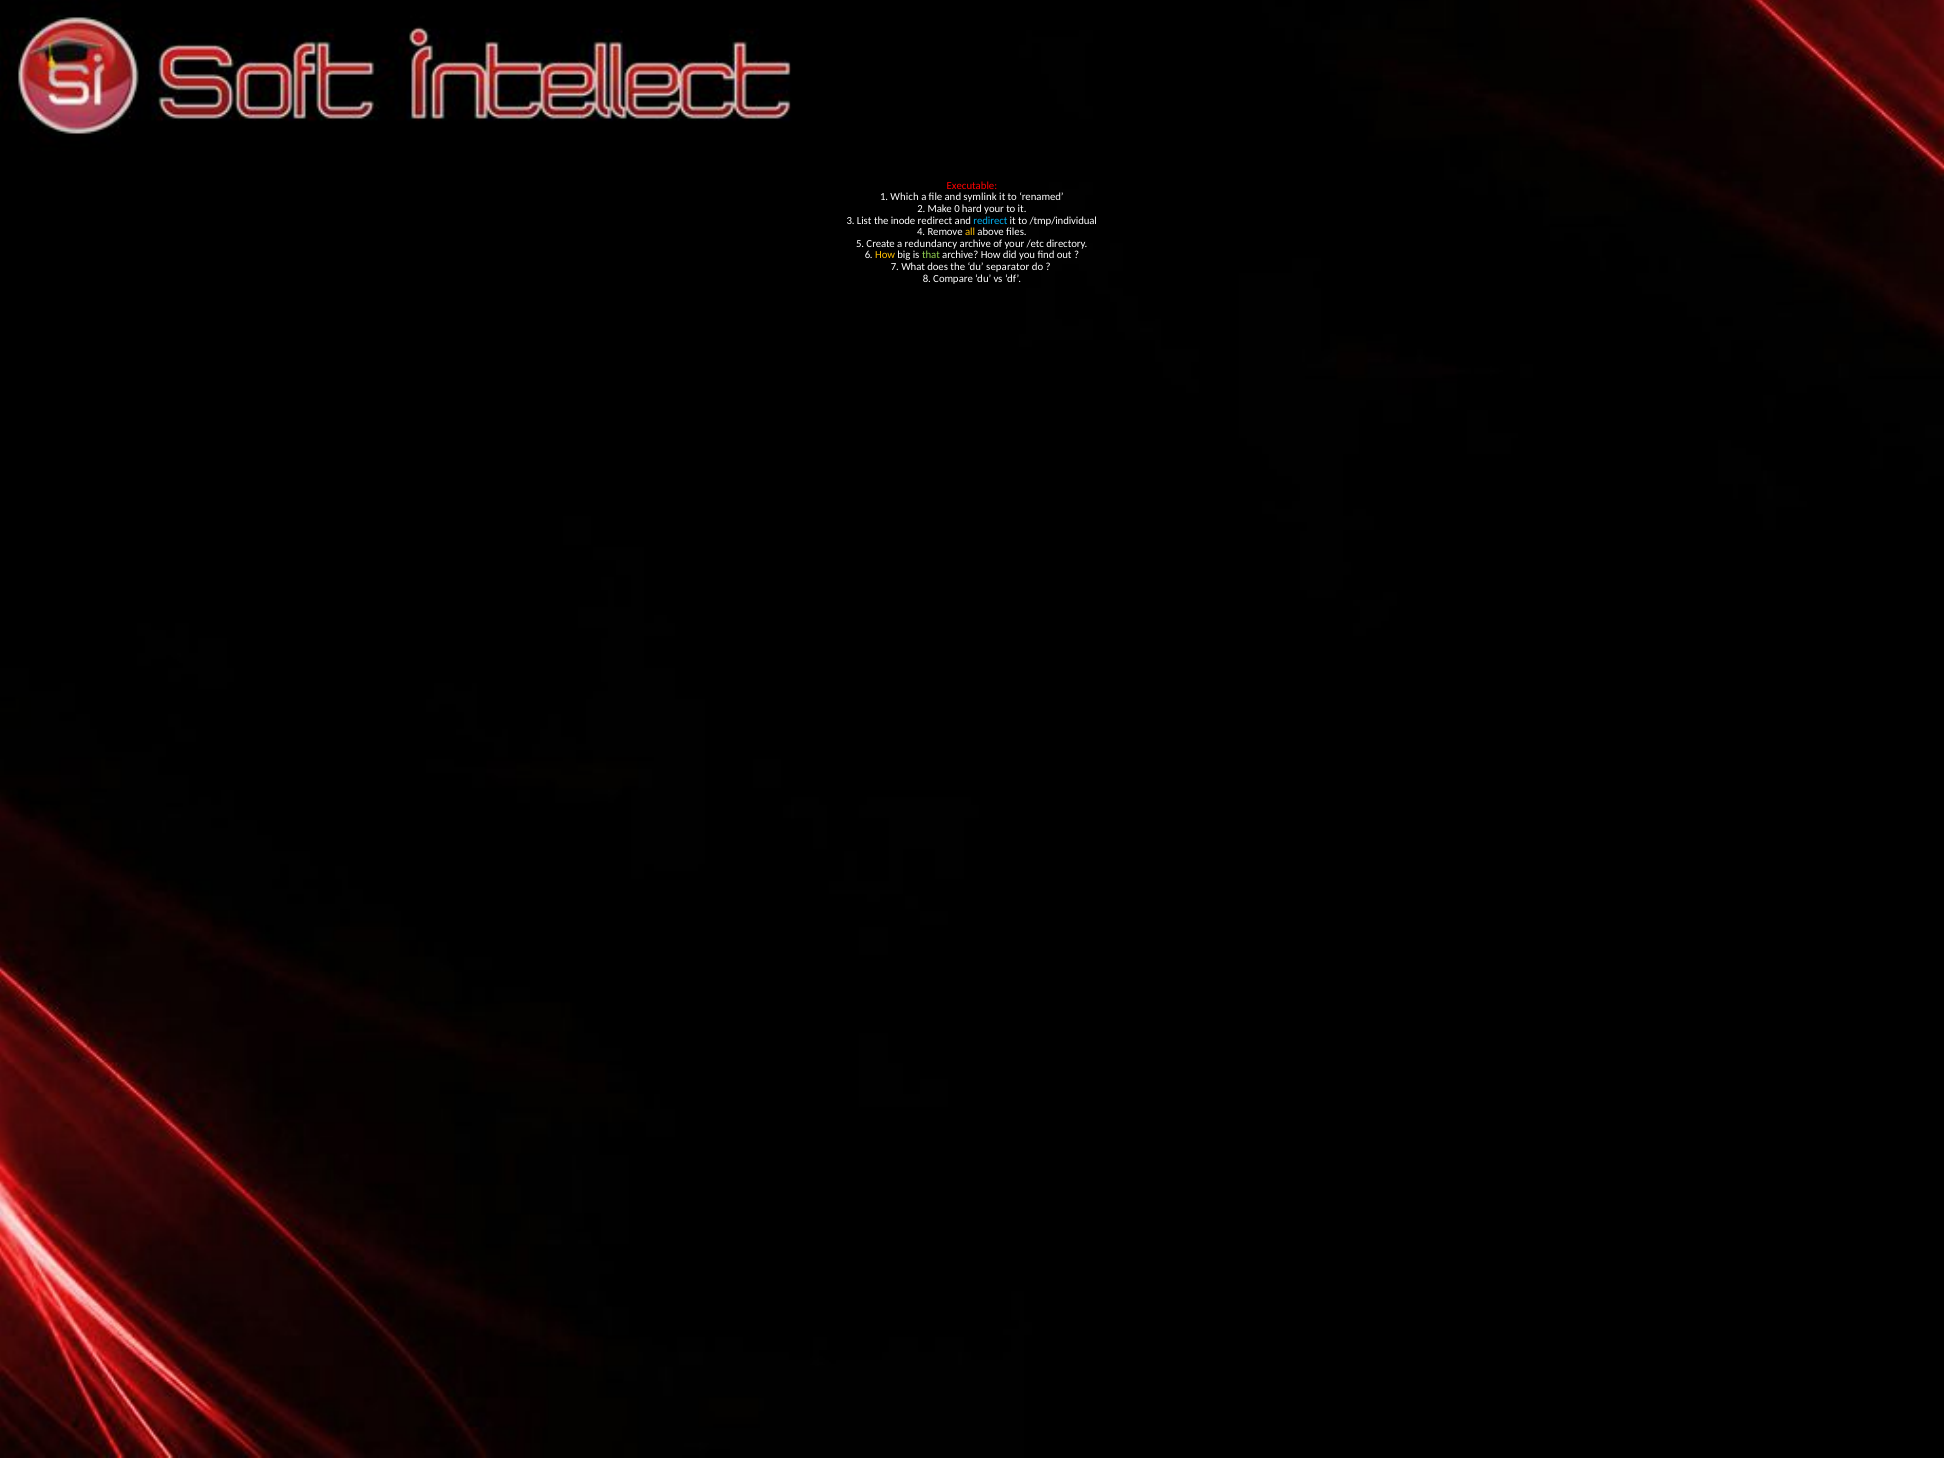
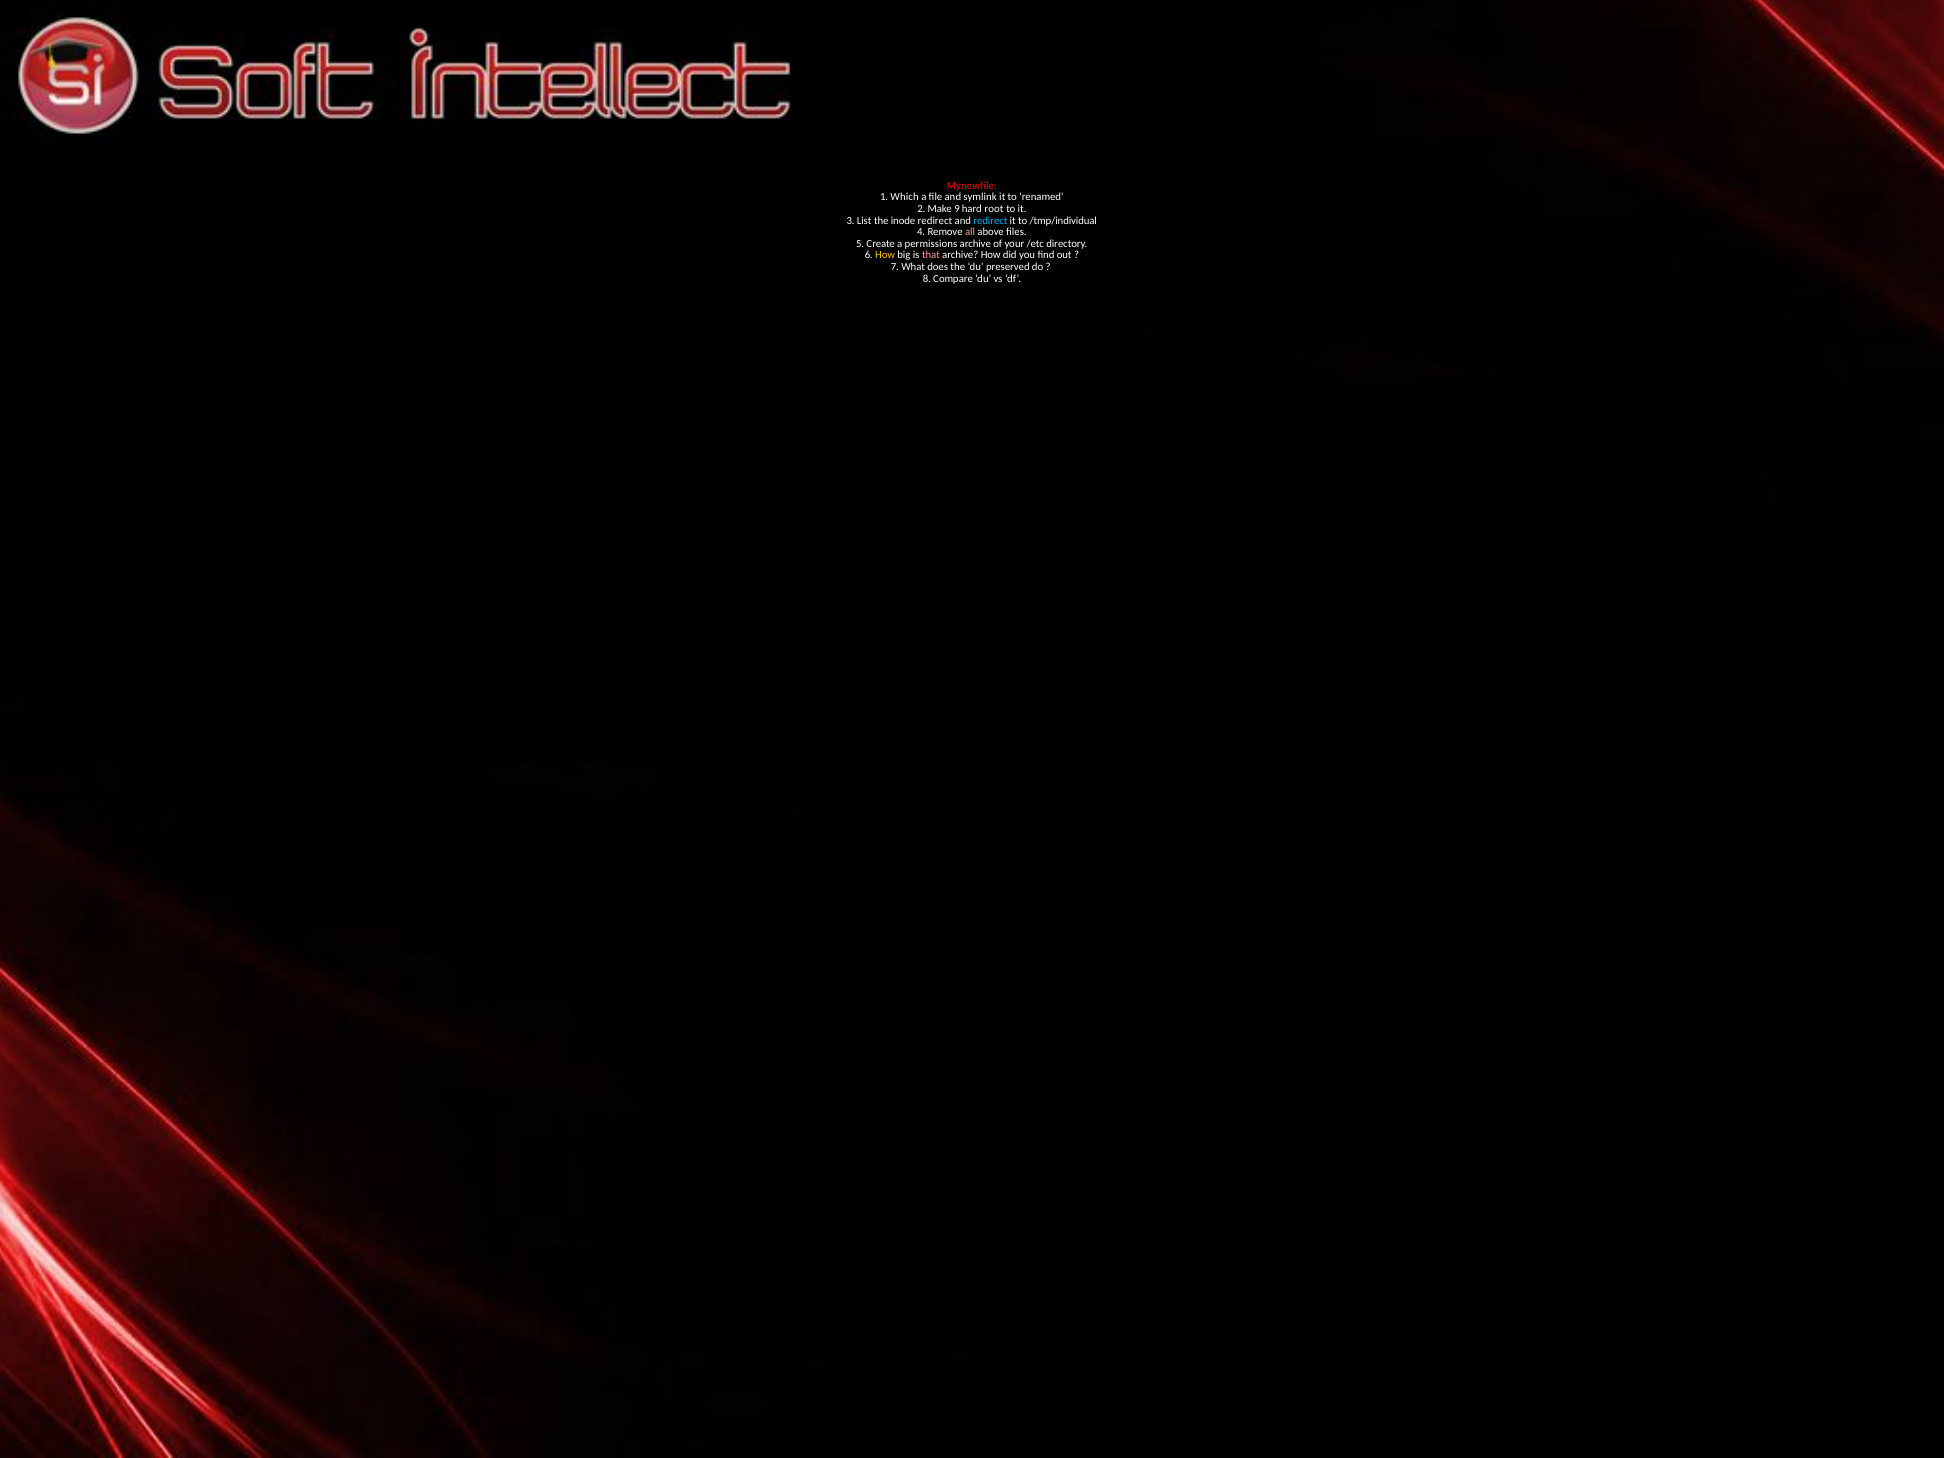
Executable: Executable -> Mynewfile
0: 0 -> 9
hard your: your -> root
all colour: yellow -> pink
redundancy: redundancy -> permissions
that colour: light green -> pink
separator: separator -> preserved
